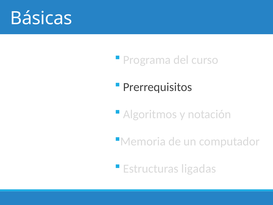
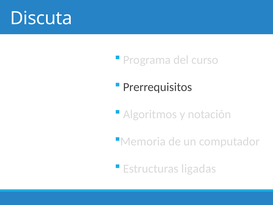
Básicas: Básicas -> Discuta
